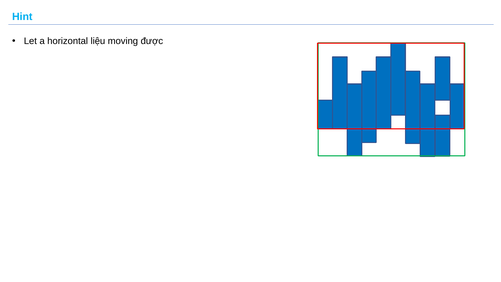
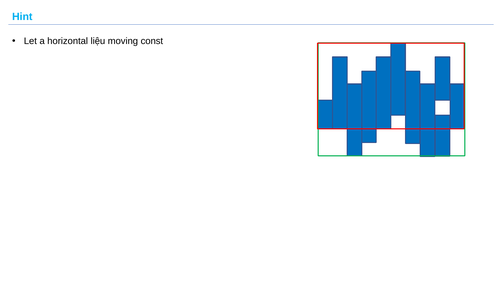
được: được -> const
